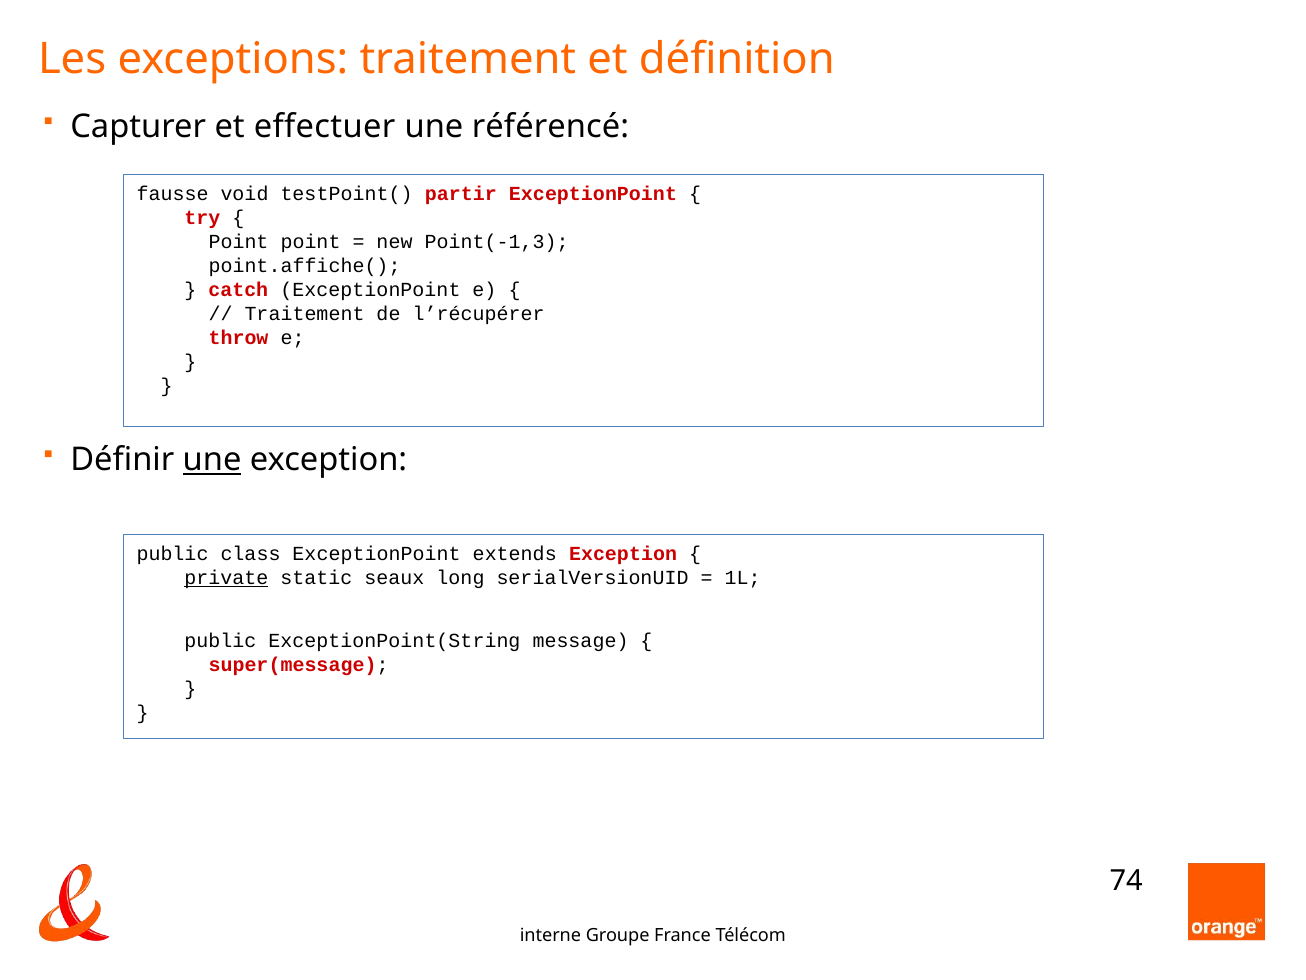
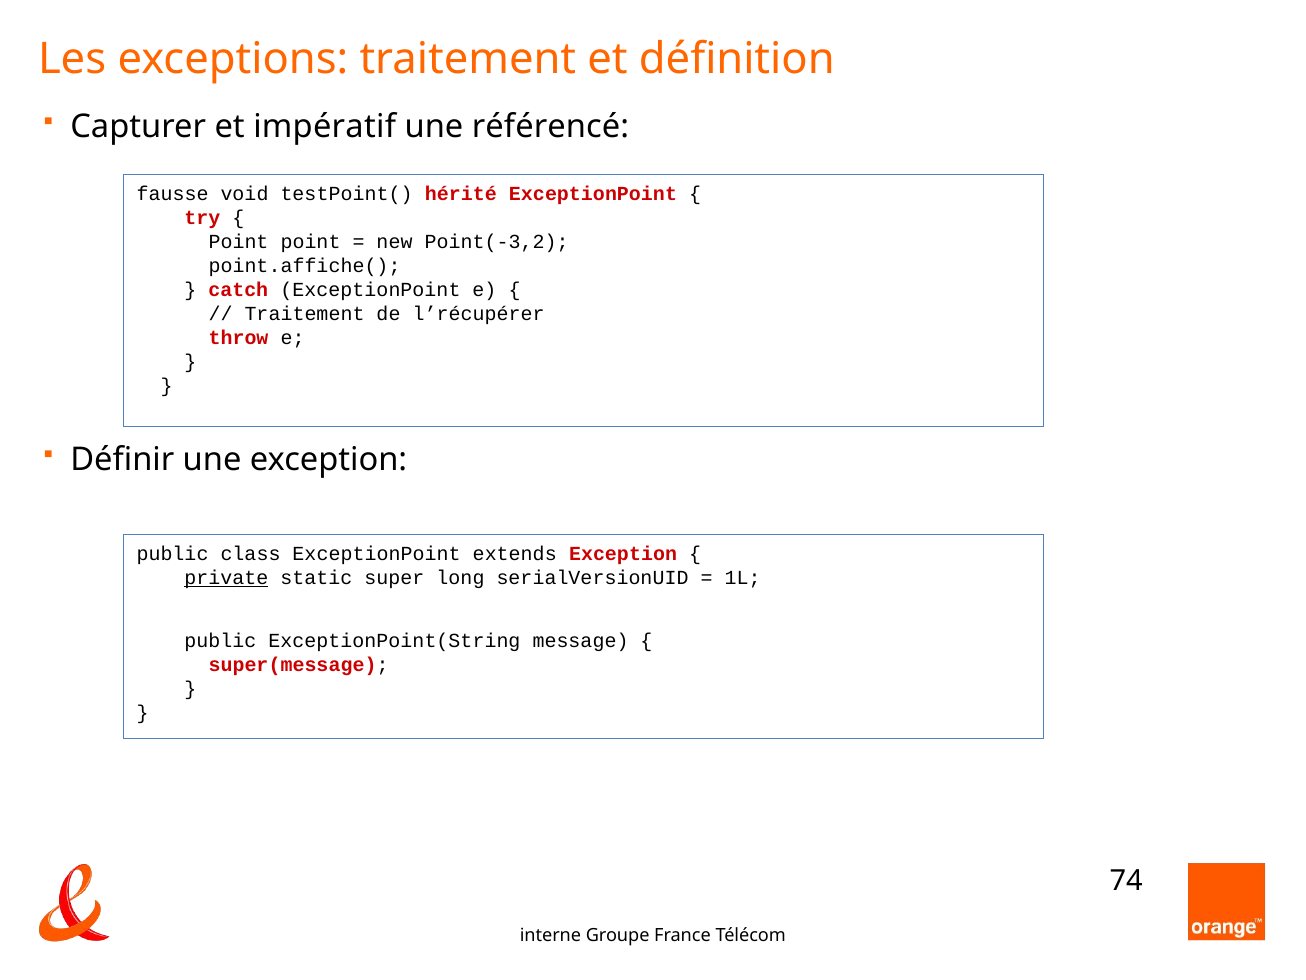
effectuer: effectuer -> impératif
partir: partir -> hérité
Point(-1,3: Point(-1,3 -> Point(-3,2
une at (212, 460) underline: present -> none
seaux: seaux -> super
